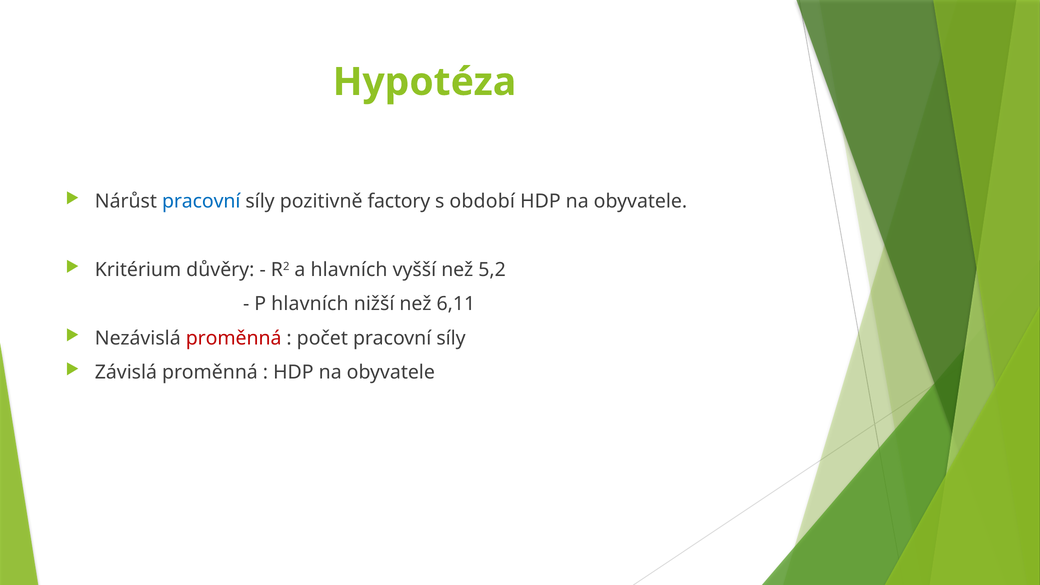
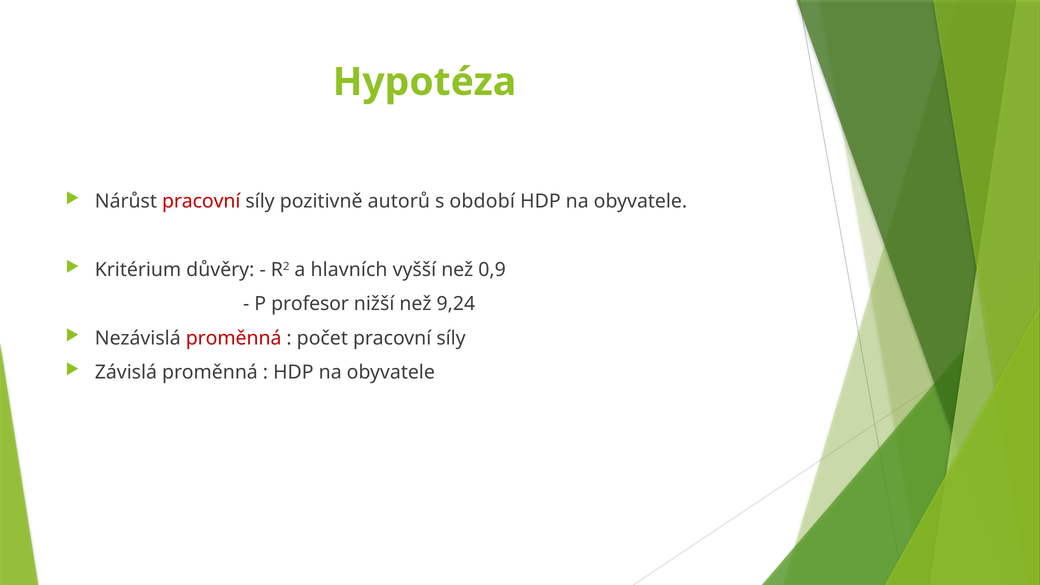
pracovní at (201, 201) colour: blue -> red
factory: factory -> autorů
5,2: 5,2 -> 0,9
P hlavních: hlavních -> profesor
6,11: 6,11 -> 9,24
